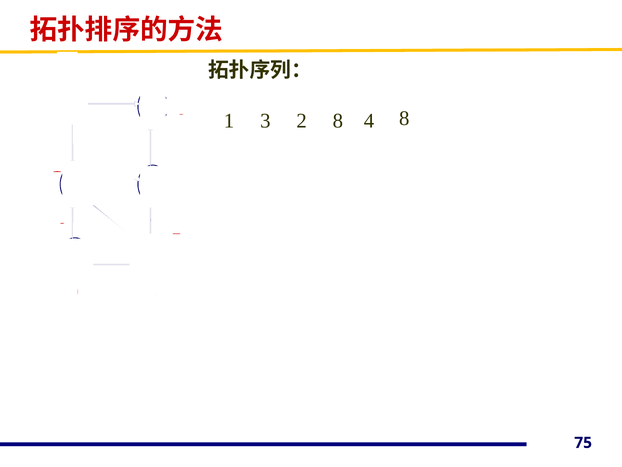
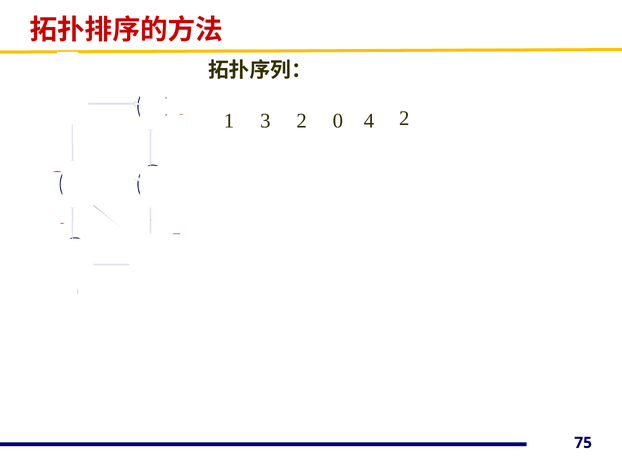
2 8: 8 -> 0
4 8: 8 -> 2
